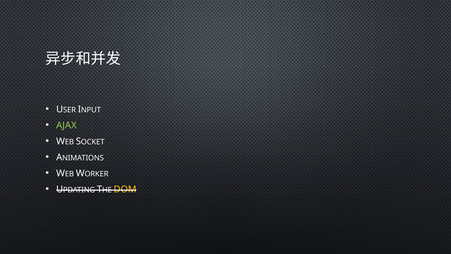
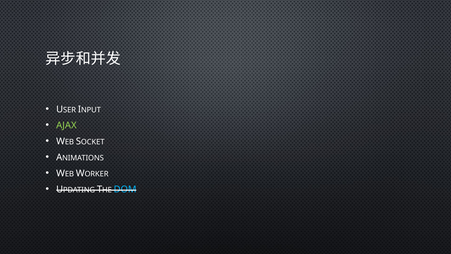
DOM colour: yellow -> light blue
